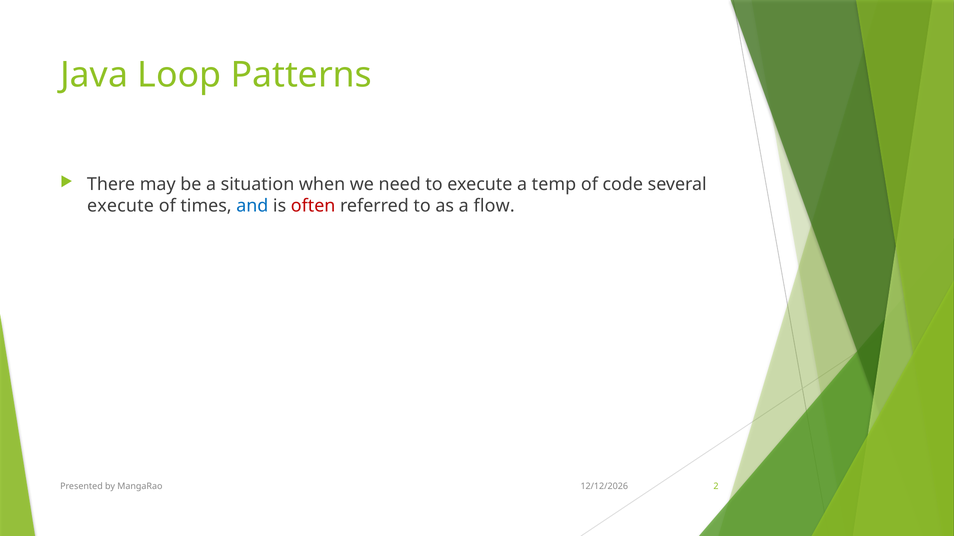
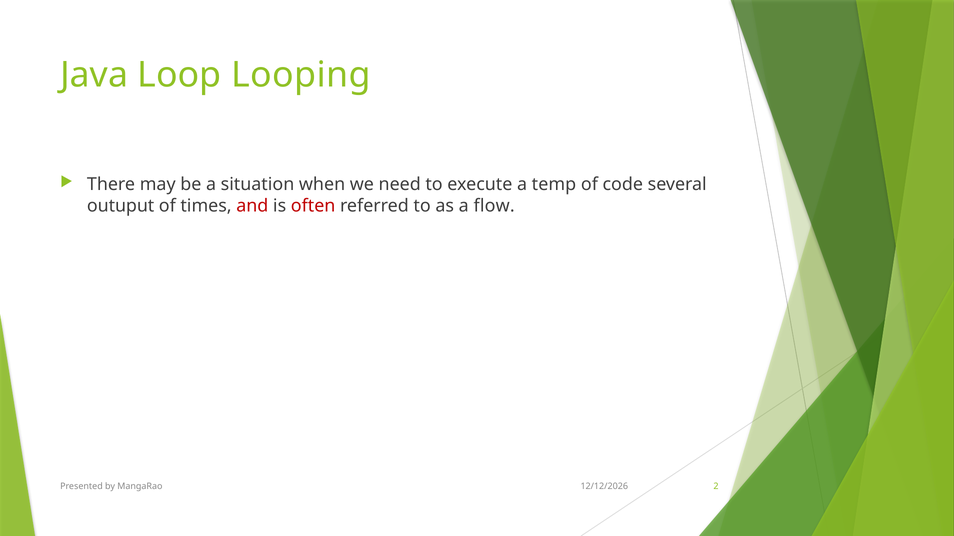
Patterns: Patterns -> Looping
execute at (121, 206): execute -> outuput
and colour: blue -> red
